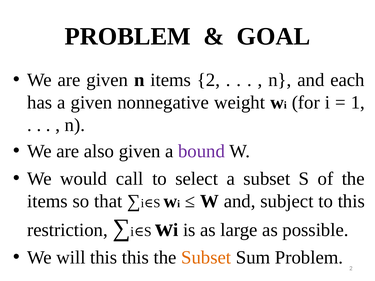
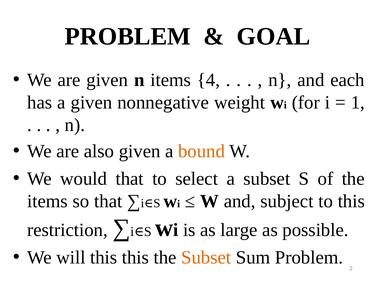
items 2: 2 -> 4
bound colour: purple -> orange
would call: call -> that
